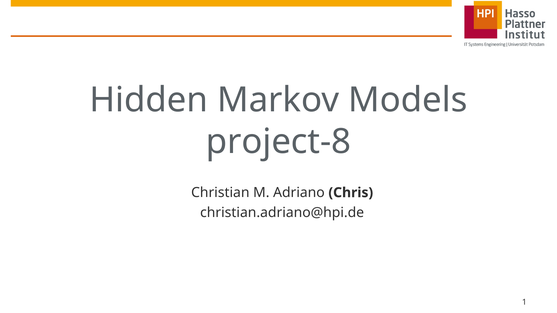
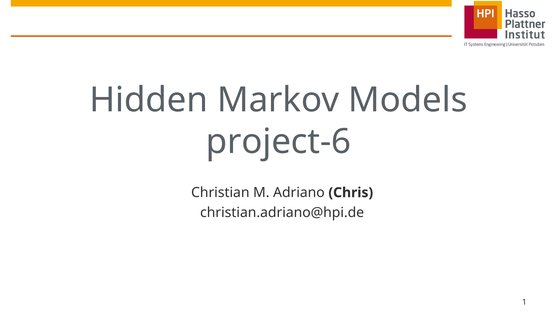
project-8: project-8 -> project-6
